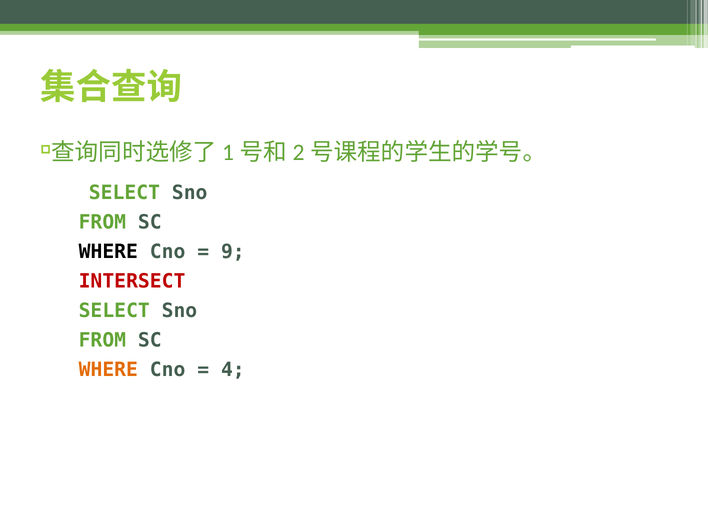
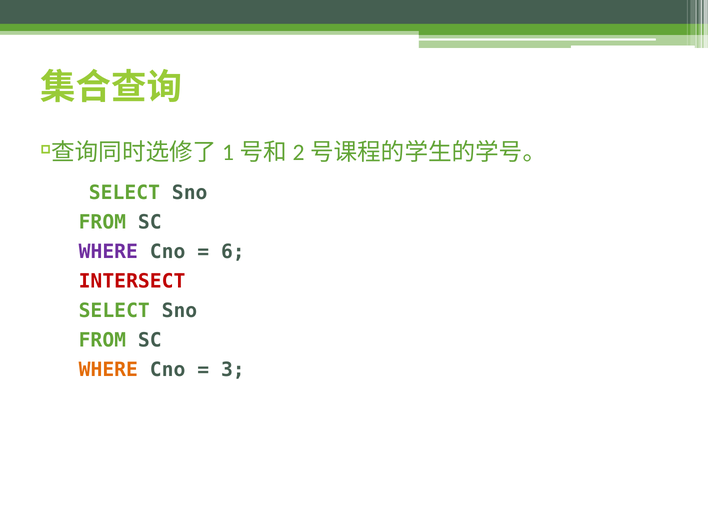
WHERE at (108, 252) colour: black -> purple
9: 9 -> 6
4: 4 -> 3
